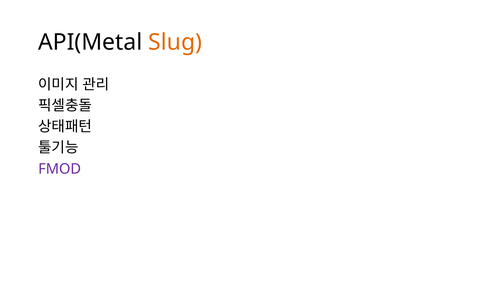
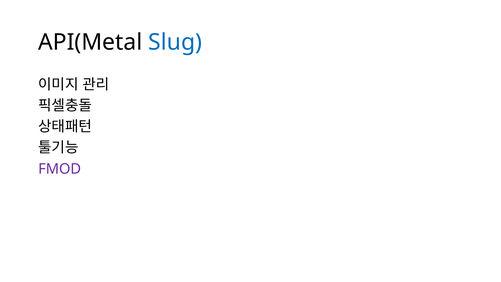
Slug colour: orange -> blue
